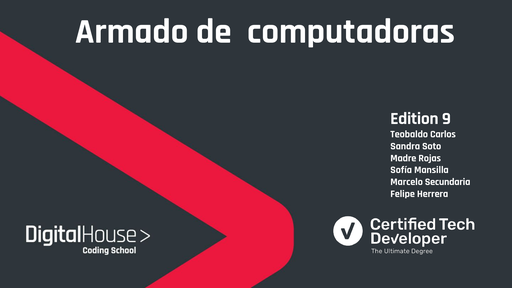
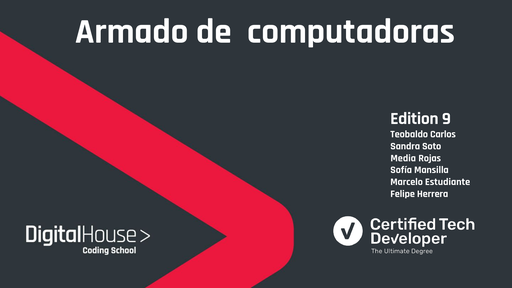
Madre: Madre -> Media
Secundaria: Secundaria -> Estudiante
